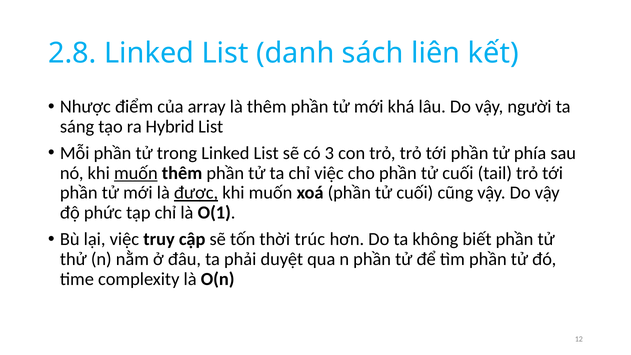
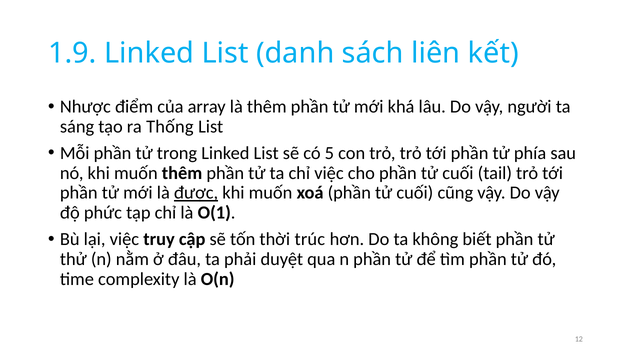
2.8: 2.8 -> 1.9
Hybrid: Hybrid -> Thống
3: 3 -> 5
muốn at (136, 173) underline: present -> none
